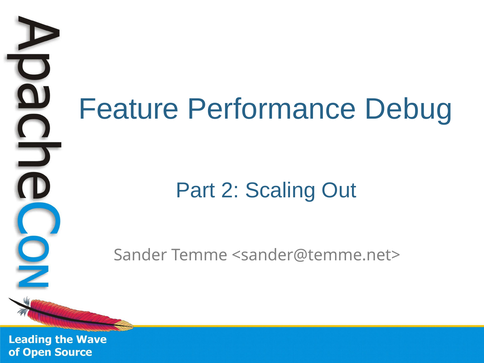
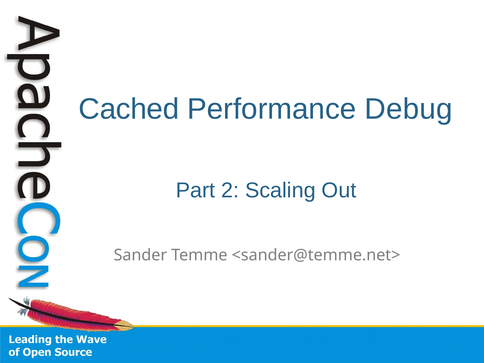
Feature: Feature -> Cached
